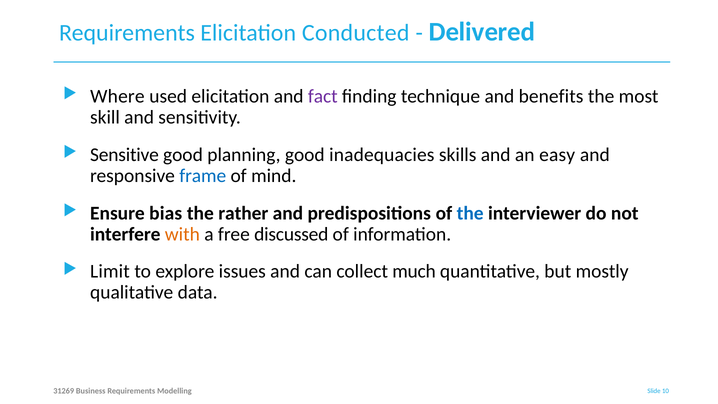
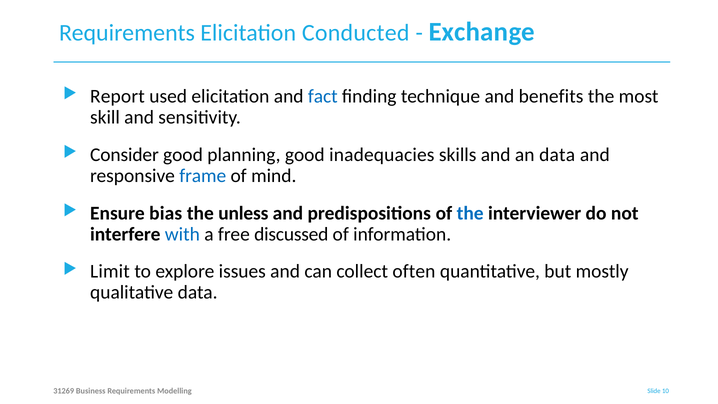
Delivered: Delivered -> Exchange
Where: Where -> Report
fact colour: purple -> blue
Sensitive: Sensitive -> Consider
an easy: easy -> data
rather: rather -> unless
with colour: orange -> blue
much: much -> often
